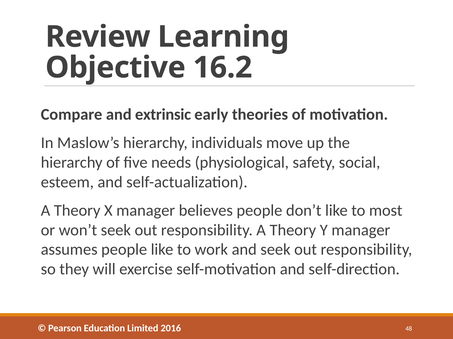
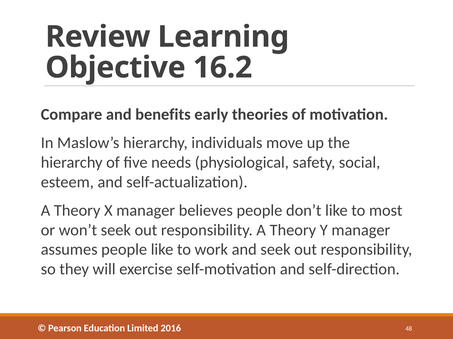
extrinsic: extrinsic -> benefits
